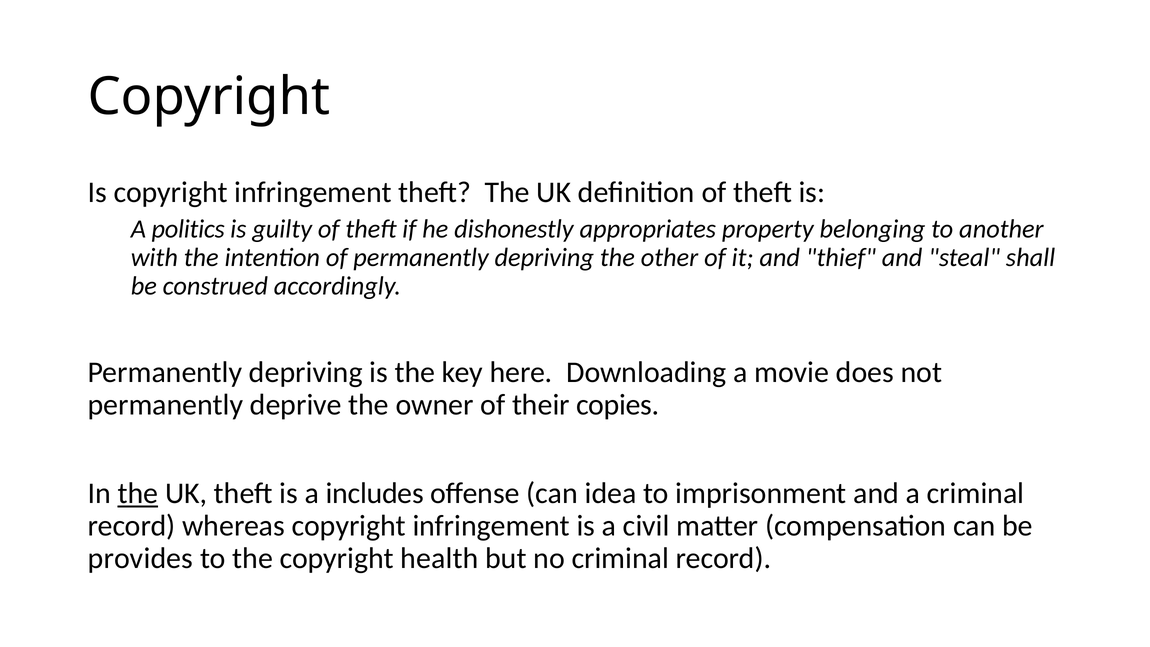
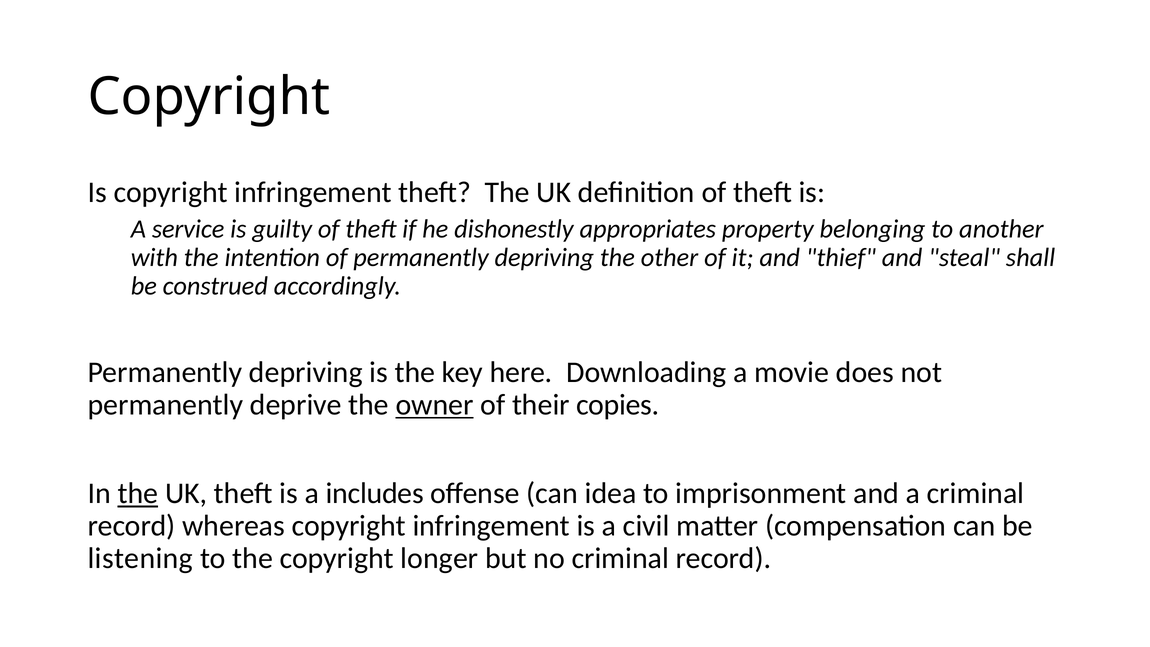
politics: politics -> service
owner underline: none -> present
provides: provides -> listening
health: health -> longer
